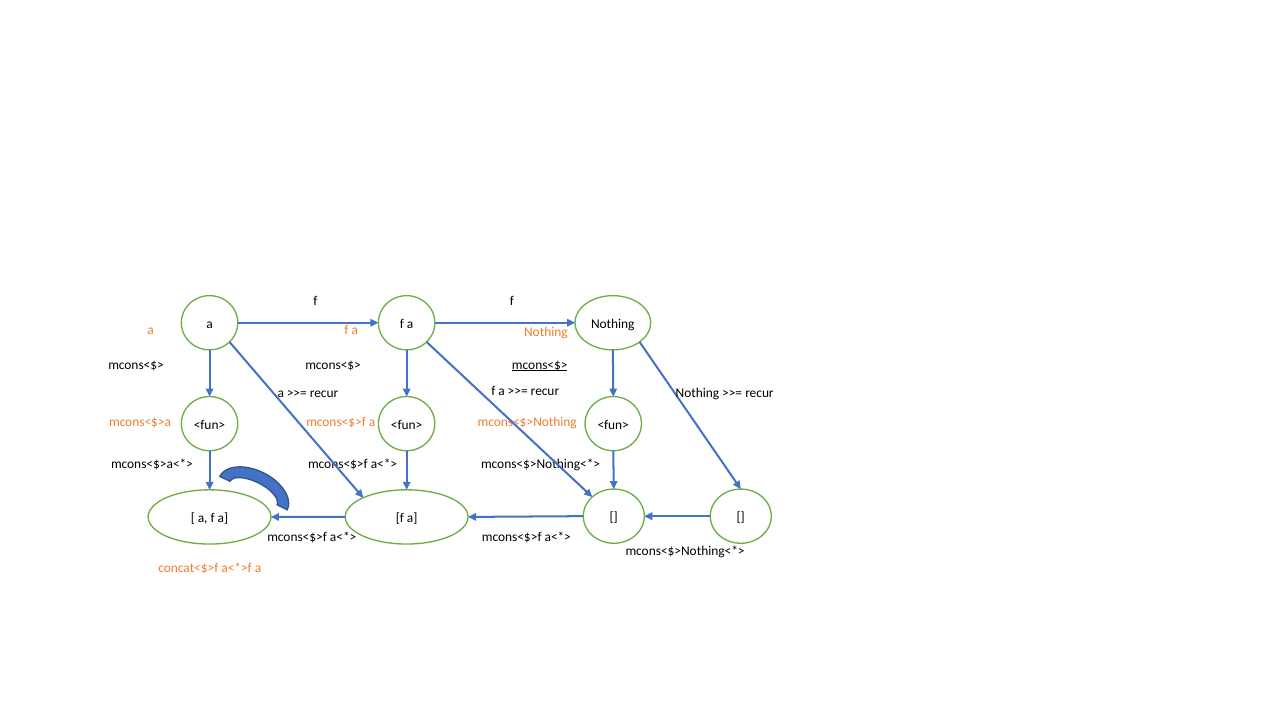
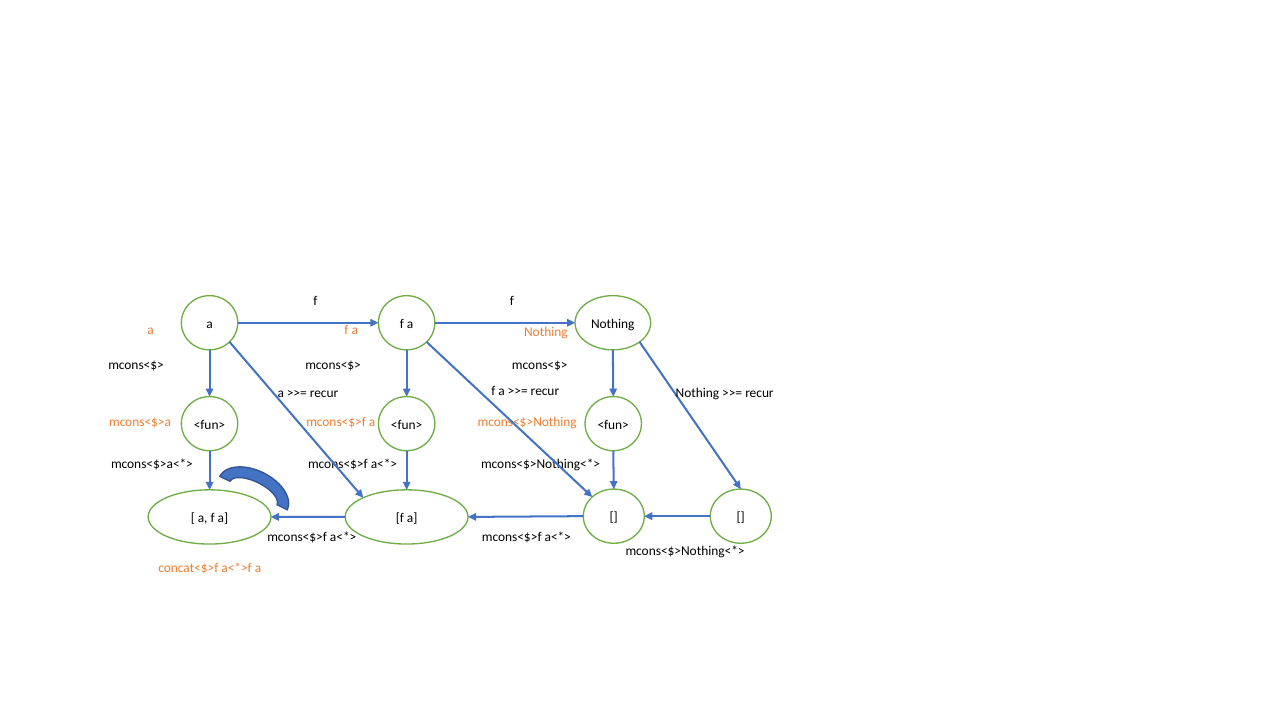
mcons<$> at (540, 365) underline: present -> none
